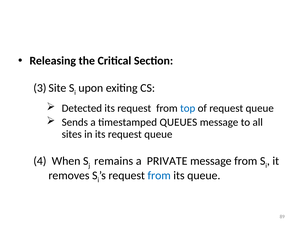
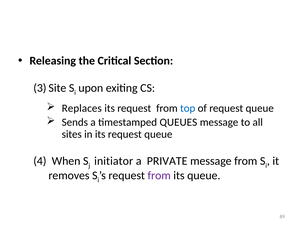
Detected: Detected -> Replaces
remains: remains -> initiator
from at (159, 176) colour: blue -> purple
